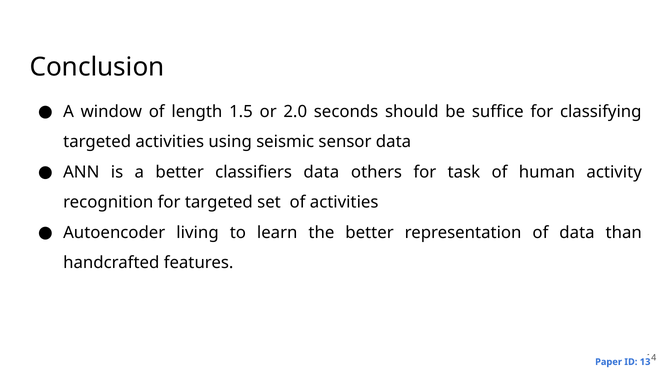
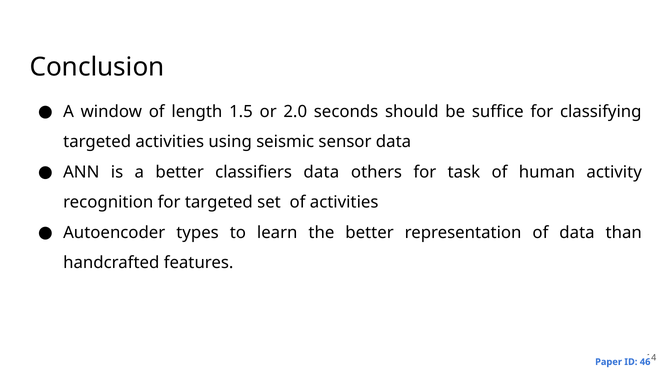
living: living -> types
13: 13 -> 46
